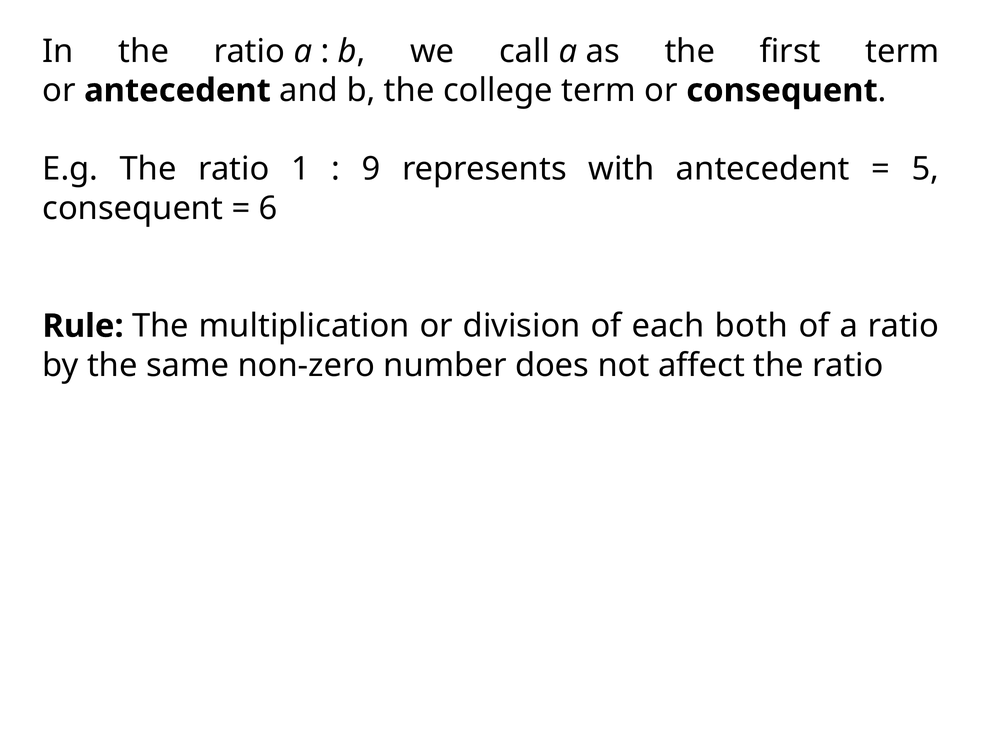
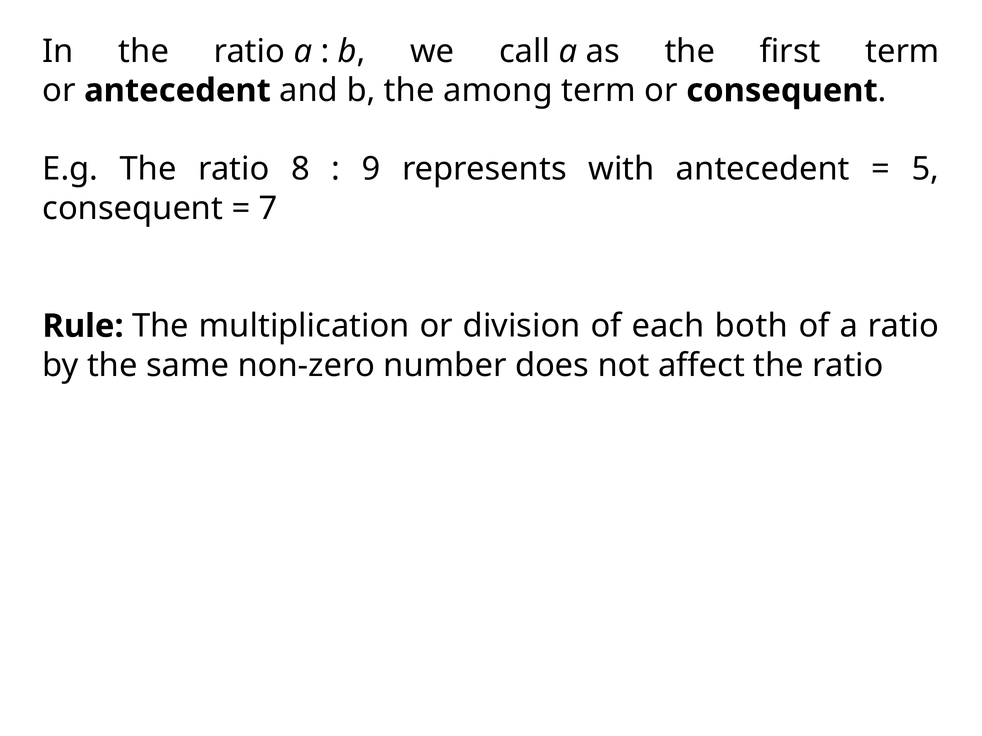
college: college -> among
1: 1 -> 8
6: 6 -> 7
